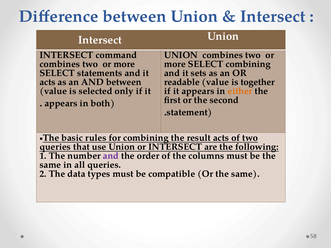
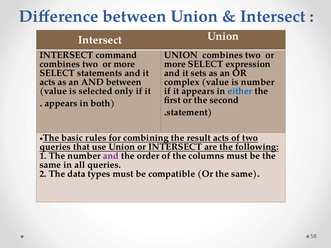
SELECT combining: combining -> expression
readable: readable -> complex
is together: together -> number
either colour: orange -> blue
